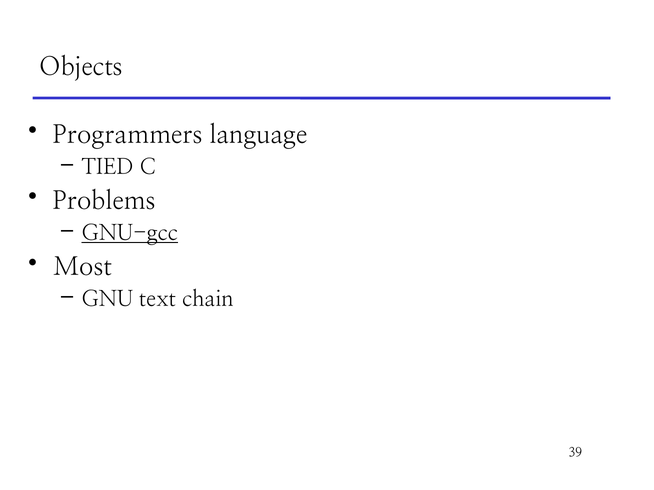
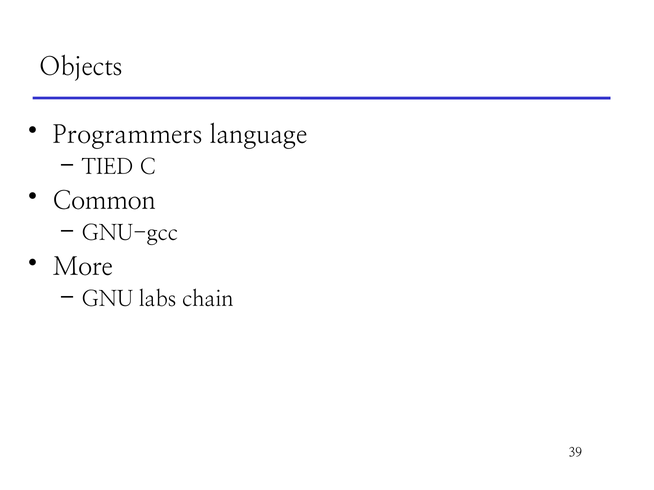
Problems: Problems -> Common
GNU-gcc underline: present -> none
Most: Most -> More
text: text -> labs
